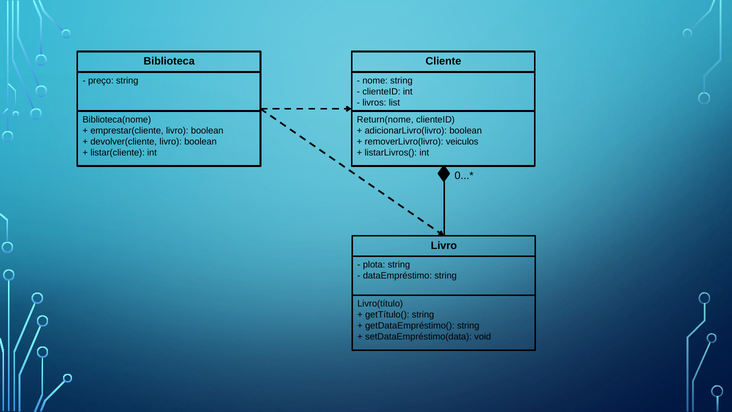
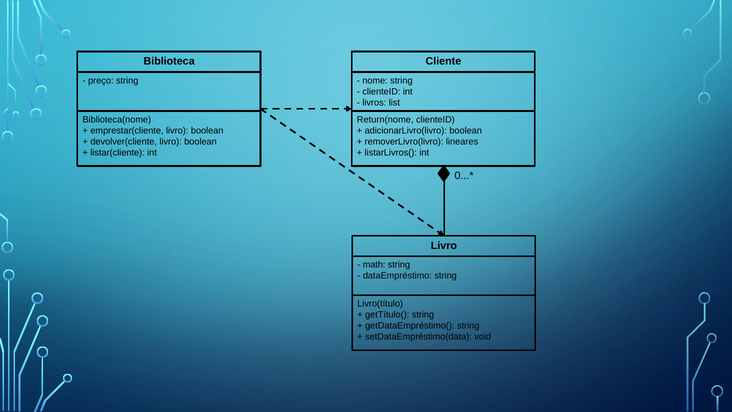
veiculos: veiculos -> lineares
plota: plota -> math
